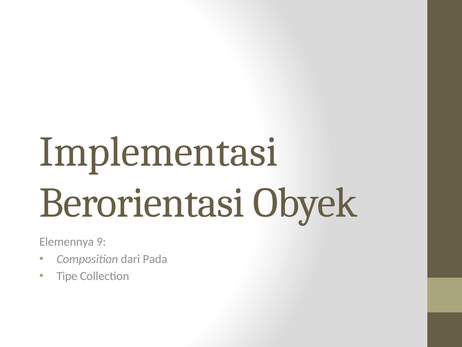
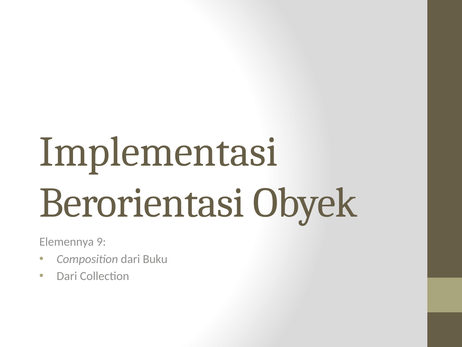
Pada: Pada -> Buku
Tipe at (67, 276): Tipe -> Dari
